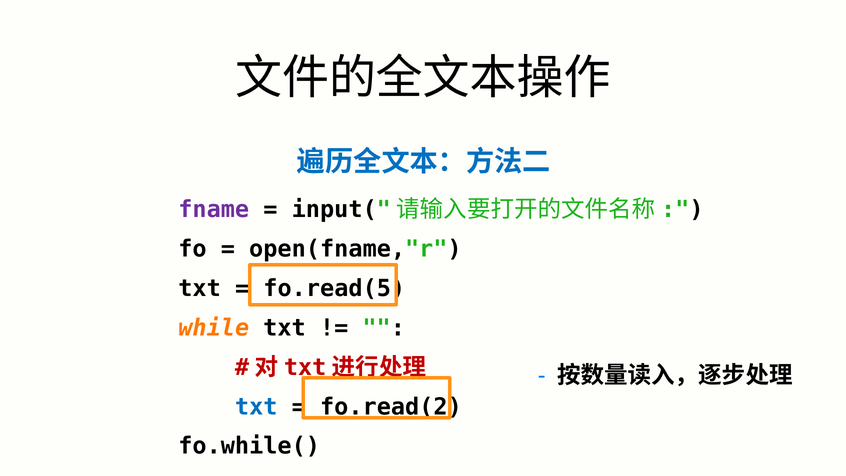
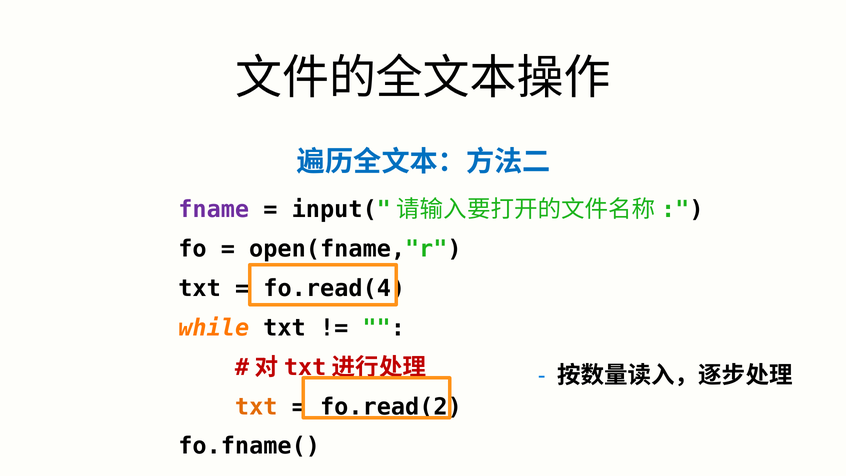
fo.read(5: fo.read(5 -> fo.read(4
txt at (256, 407) colour: blue -> orange
fo.while(: fo.while( -> fo.fname(
